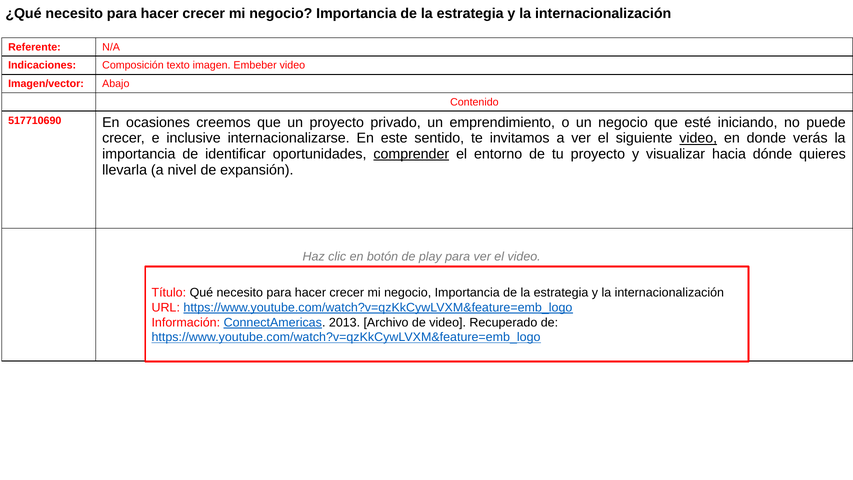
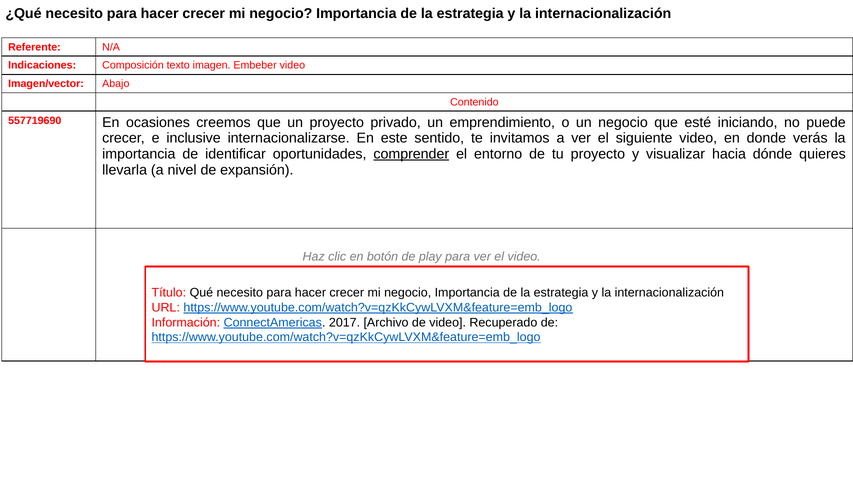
517710690: 517710690 -> 557719690
video at (698, 138) underline: present -> none
2013: 2013 -> 2017
